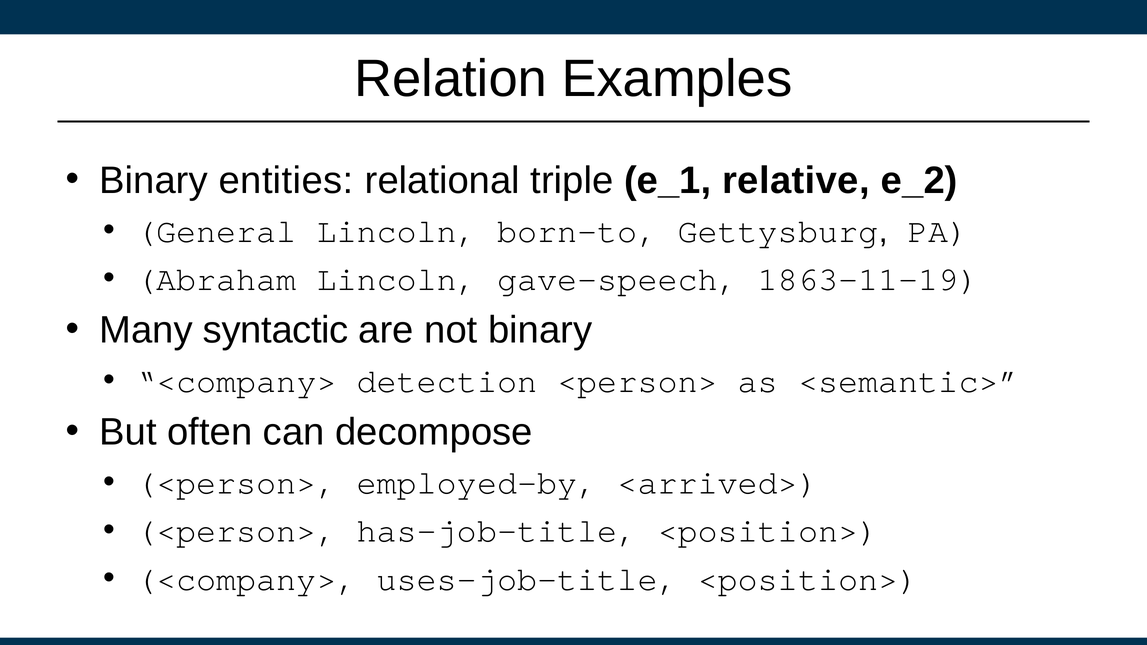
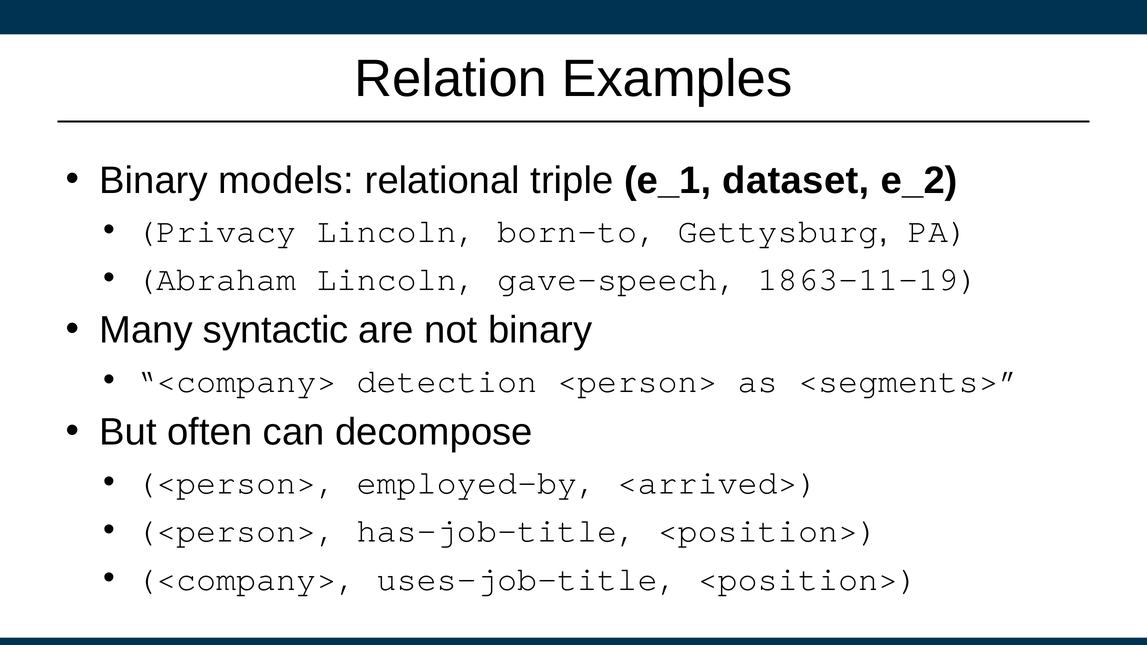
entities: entities -> models
relative: relative -> dataset
General: General -> Privacy
<semantic>: <semantic> -> <segments>
